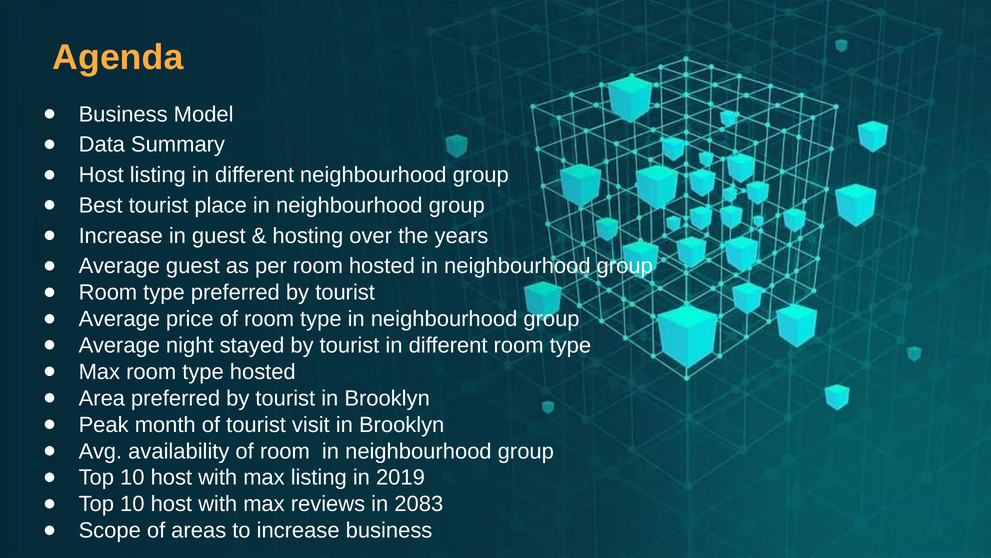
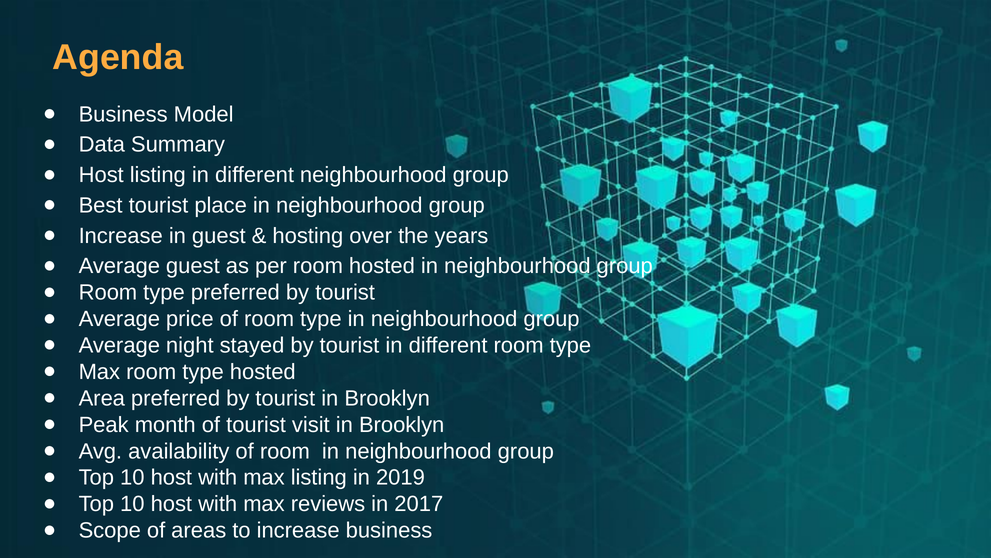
2083: 2083 -> 2017
